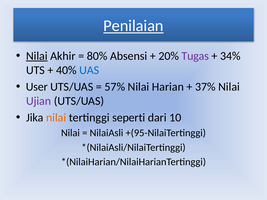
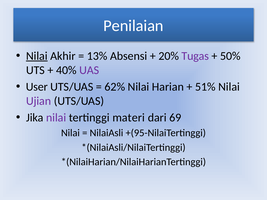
Penilaian underline: present -> none
80%: 80% -> 13%
34%: 34% -> 50%
UAS colour: blue -> purple
57%: 57% -> 62%
37%: 37% -> 51%
nilai at (56, 118) colour: orange -> purple
seperti: seperti -> materi
10: 10 -> 69
